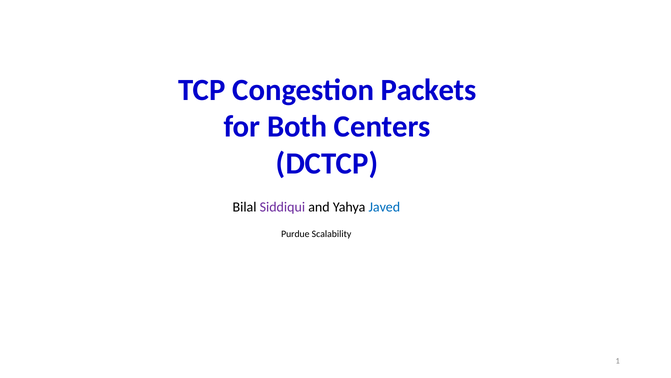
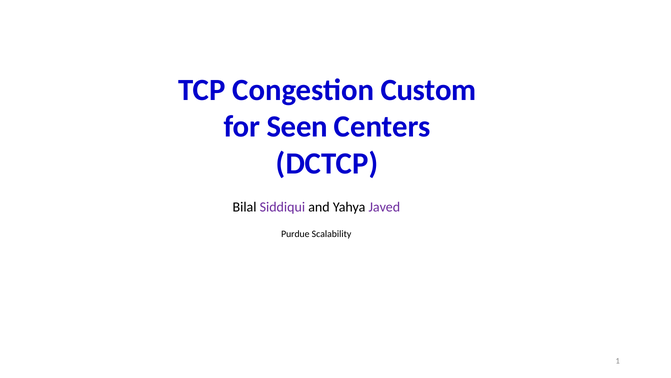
Packets: Packets -> Custom
Both: Both -> Seen
Javed colour: blue -> purple
